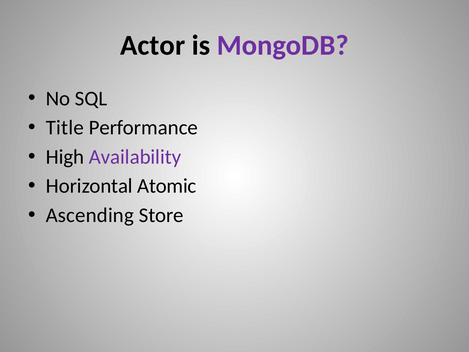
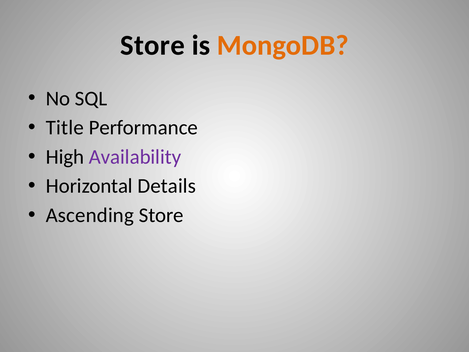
Actor at (153, 45): Actor -> Store
MongoDB colour: purple -> orange
Atomic: Atomic -> Details
